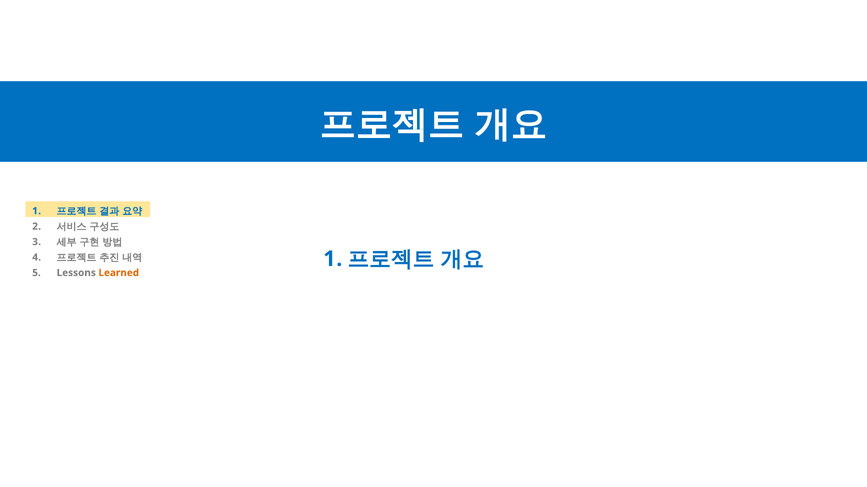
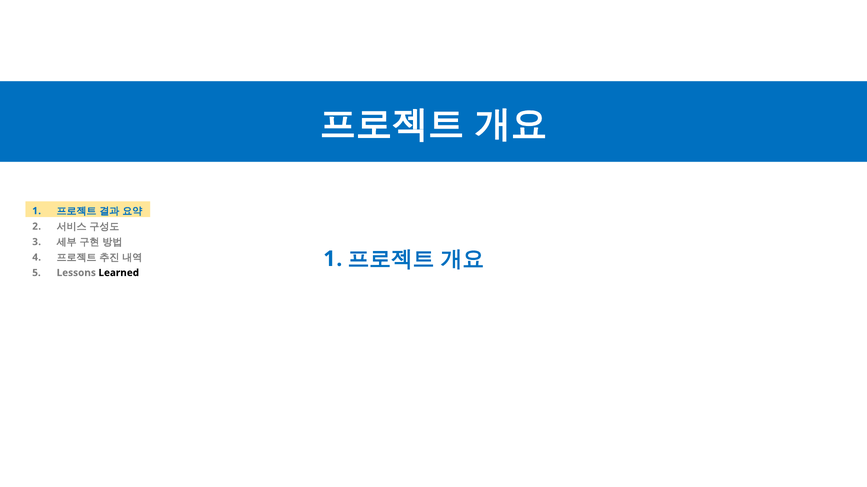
Learned colour: orange -> black
